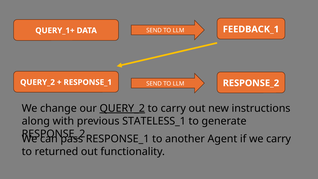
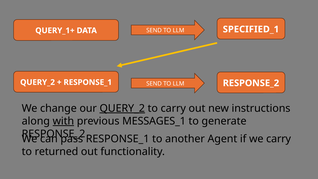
FEEDBACK_1: FEEDBACK_1 -> SPECIFIED_1
with underline: none -> present
STATELESS_1: STATELESS_1 -> MESSAGES_1
